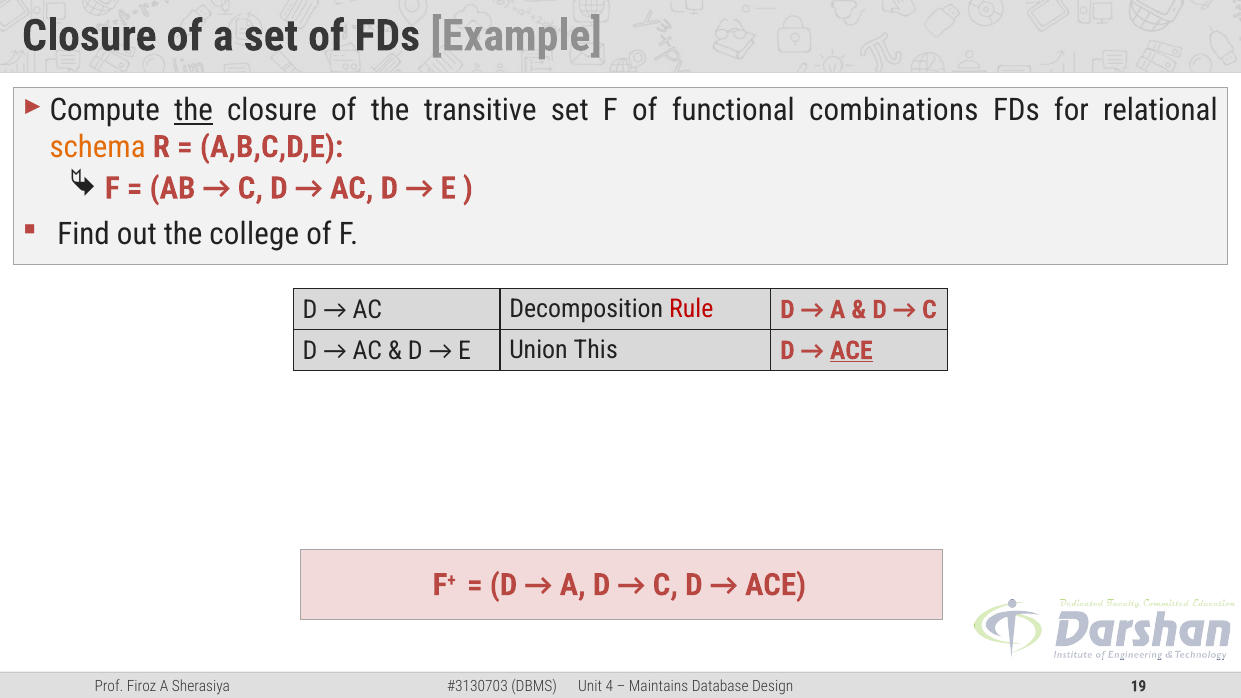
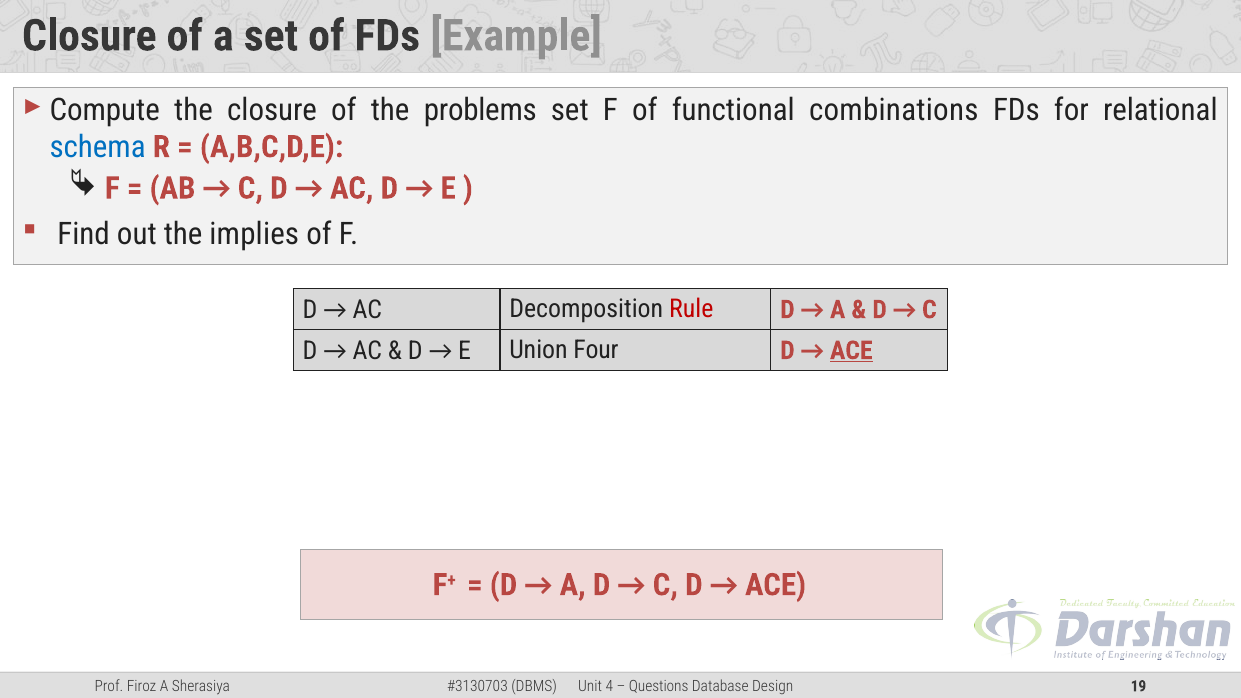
the at (194, 110) underline: present -> none
transitive: transitive -> problems
schema colour: orange -> blue
college: college -> implies
This: This -> Four
Maintains: Maintains -> Questions
